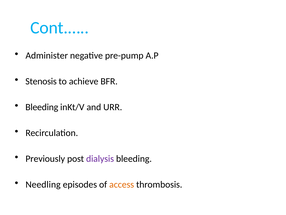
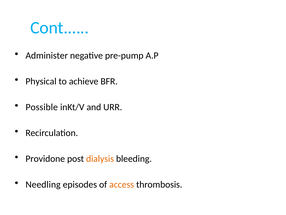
Stenosis: Stenosis -> Physical
Bleeding at (42, 107): Bleeding -> Possible
Previously: Previously -> Providone
dialysis colour: purple -> orange
